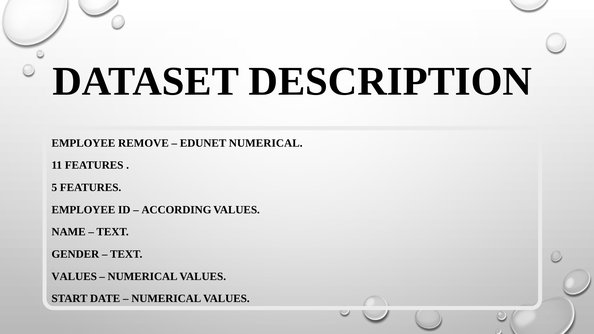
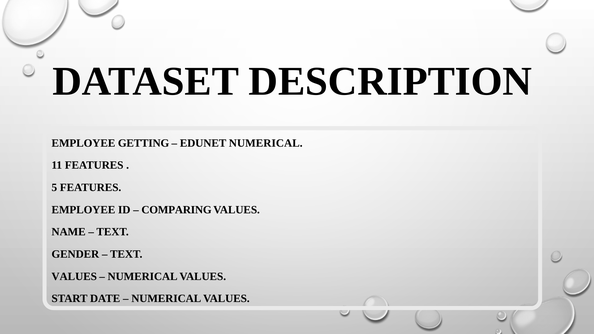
REMOVE: REMOVE -> GETTING
ACCORDING: ACCORDING -> COMPARING
